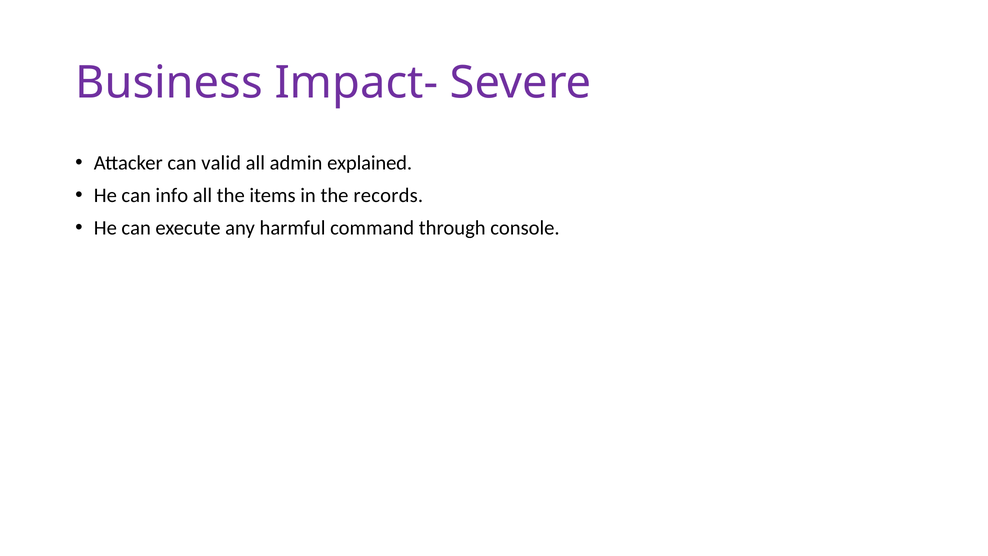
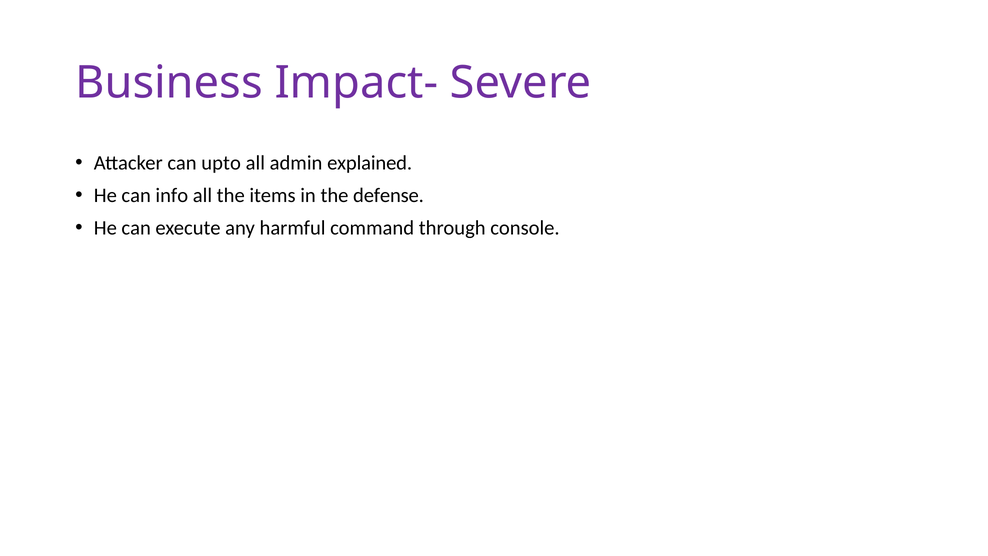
valid: valid -> upto
records: records -> defense
